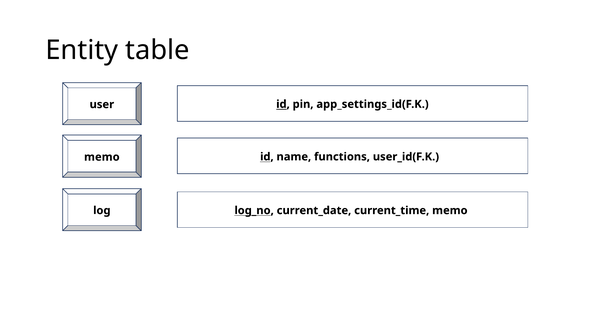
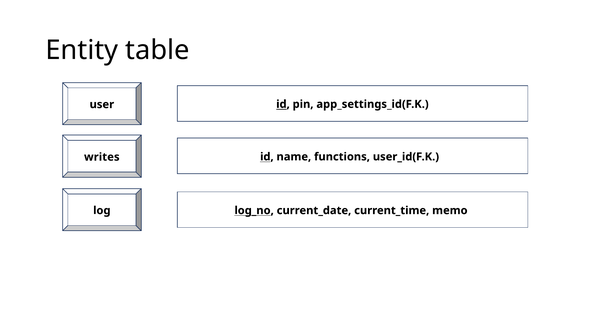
memo at (102, 157): memo -> writes
